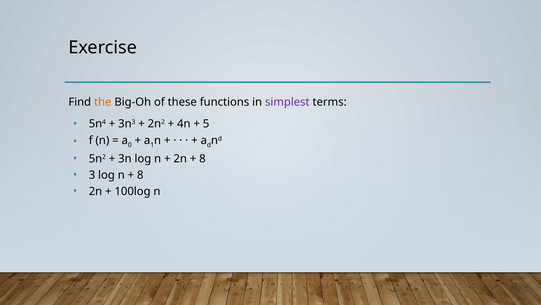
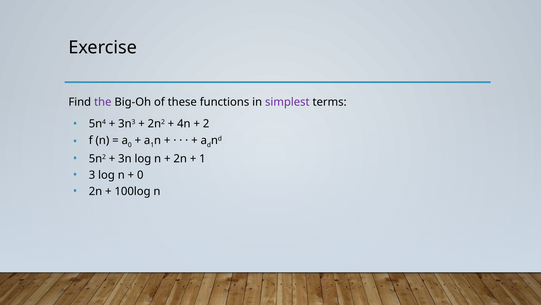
the colour: orange -> purple
5: 5 -> 2
8 at (202, 158): 8 -> 1
8 at (140, 175): 8 -> 0
